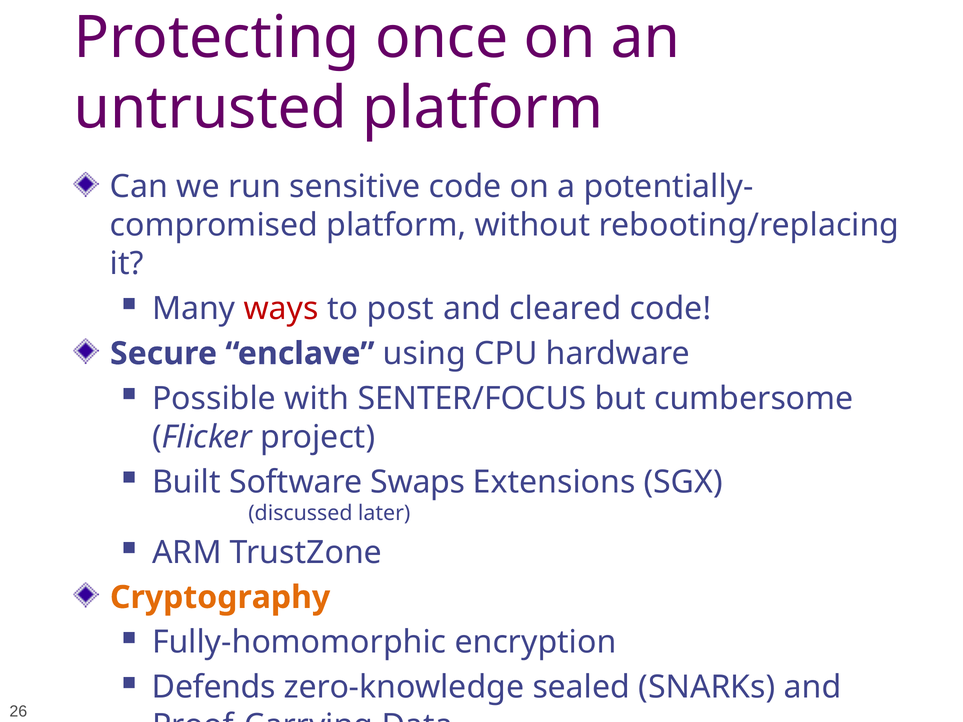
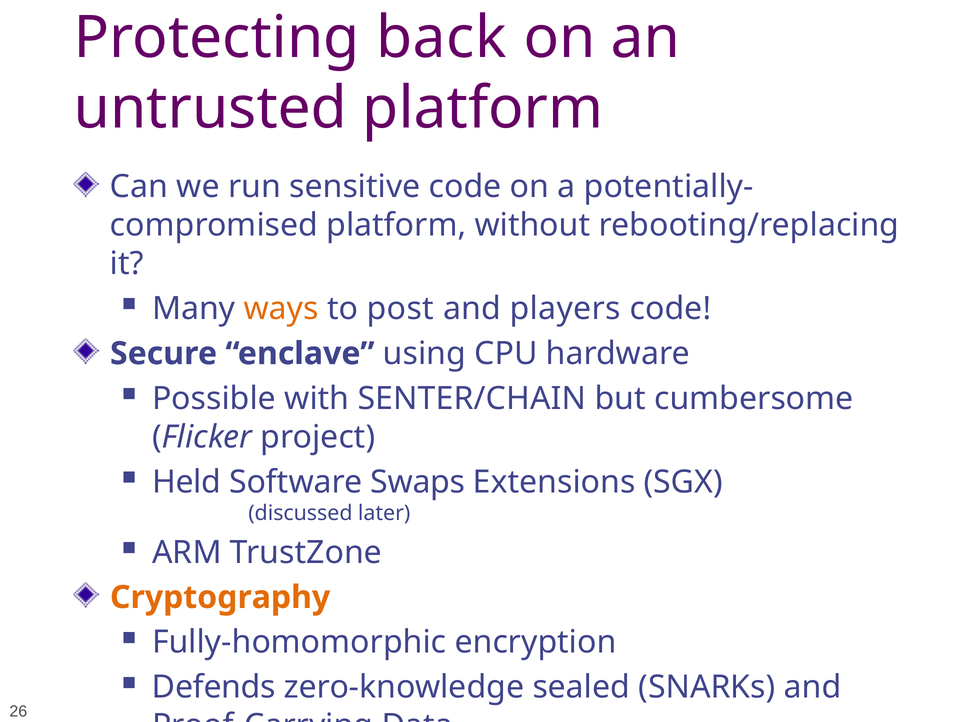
once: once -> back
ways colour: red -> orange
cleared: cleared -> players
SENTER/FOCUS: SENTER/FOCUS -> SENTER/CHAIN
Built: Built -> Held
